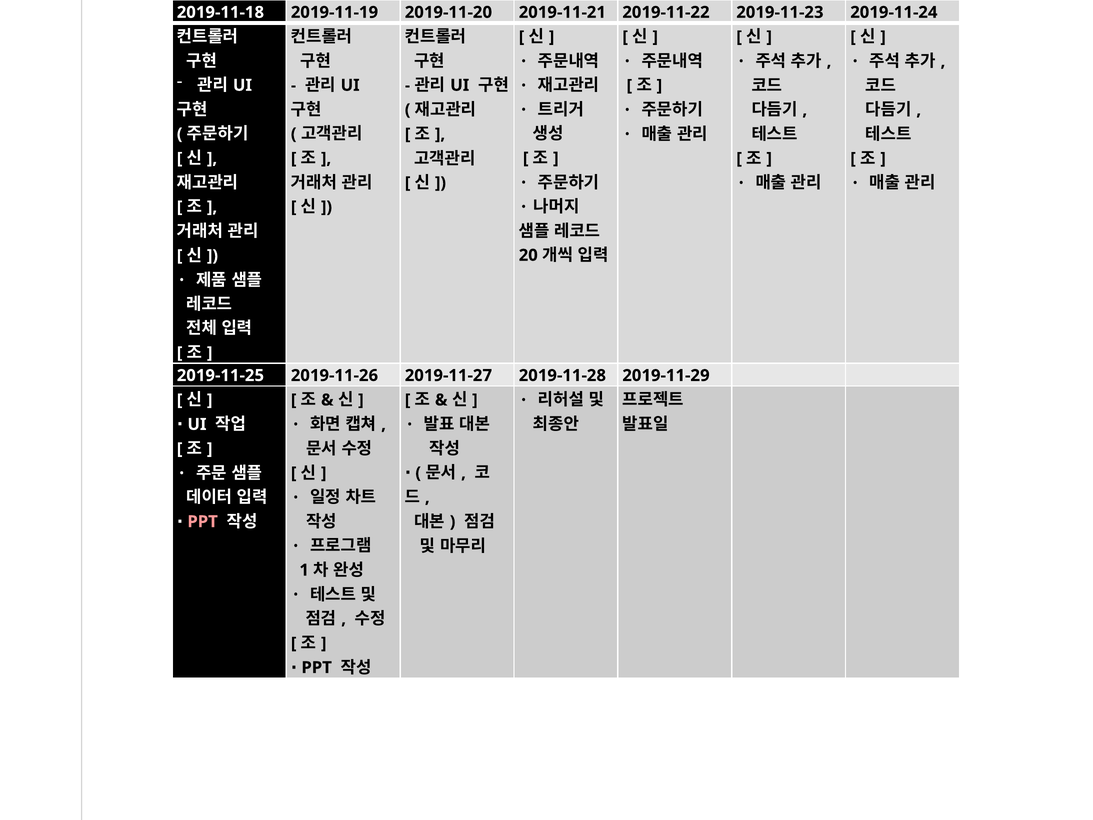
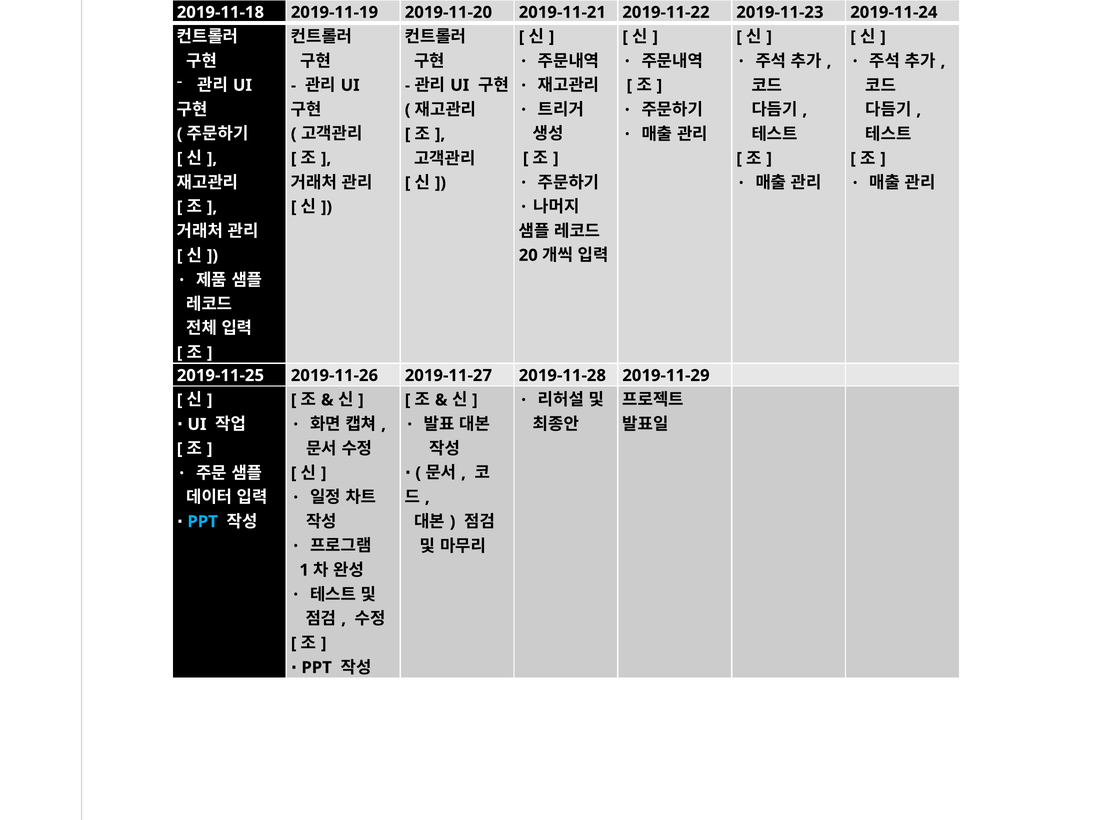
PPT at (203, 521) colour: pink -> light blue
